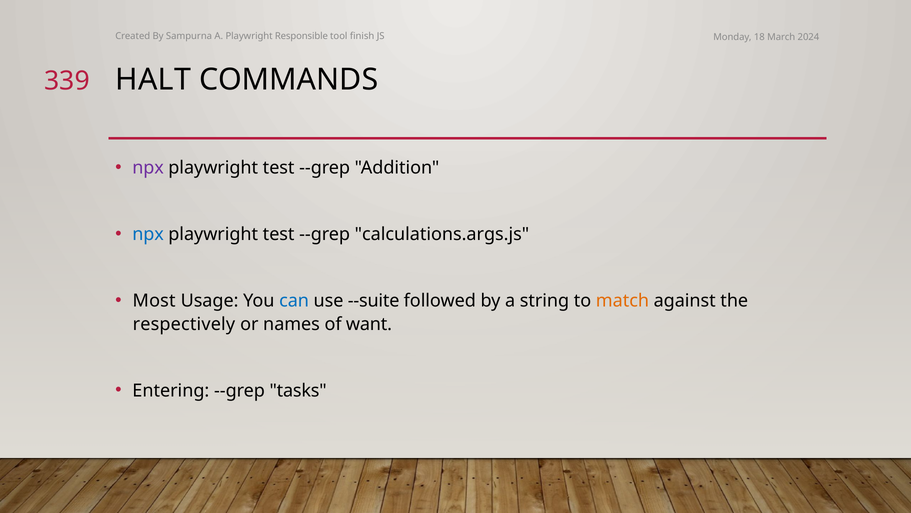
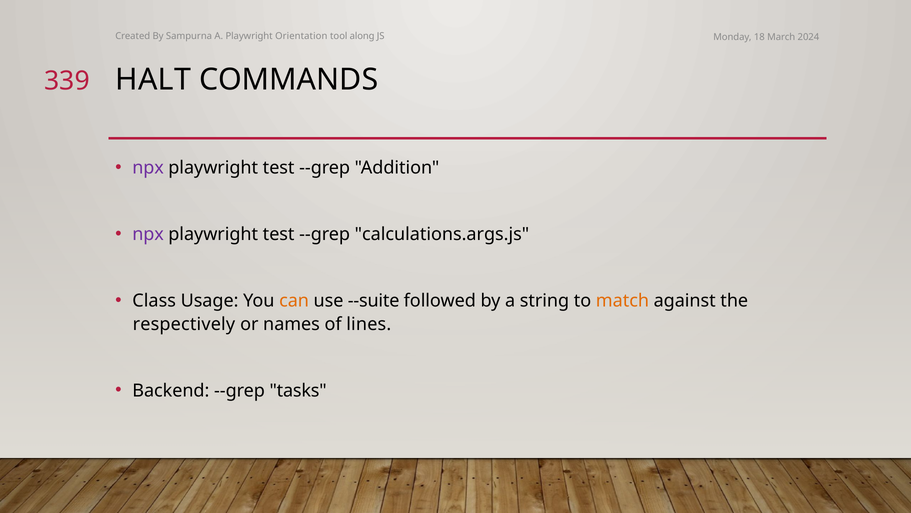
Responsible: Responsible -> Orientation
finish: finish -> along
npx at (148, 234) colour: blue -> purple
Most: Most -> Class
can colour: blue -> orange
want: want -> lines
Entering: Entering -> Backend
